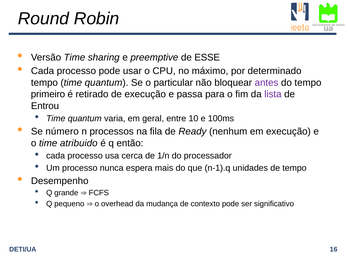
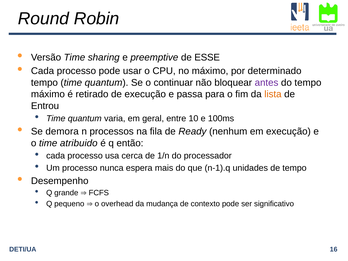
particular: particular -> continuar
primeiro at (48, 94): primeiro -> máximo
lista colour: purple -> orange
número: número -> demora
